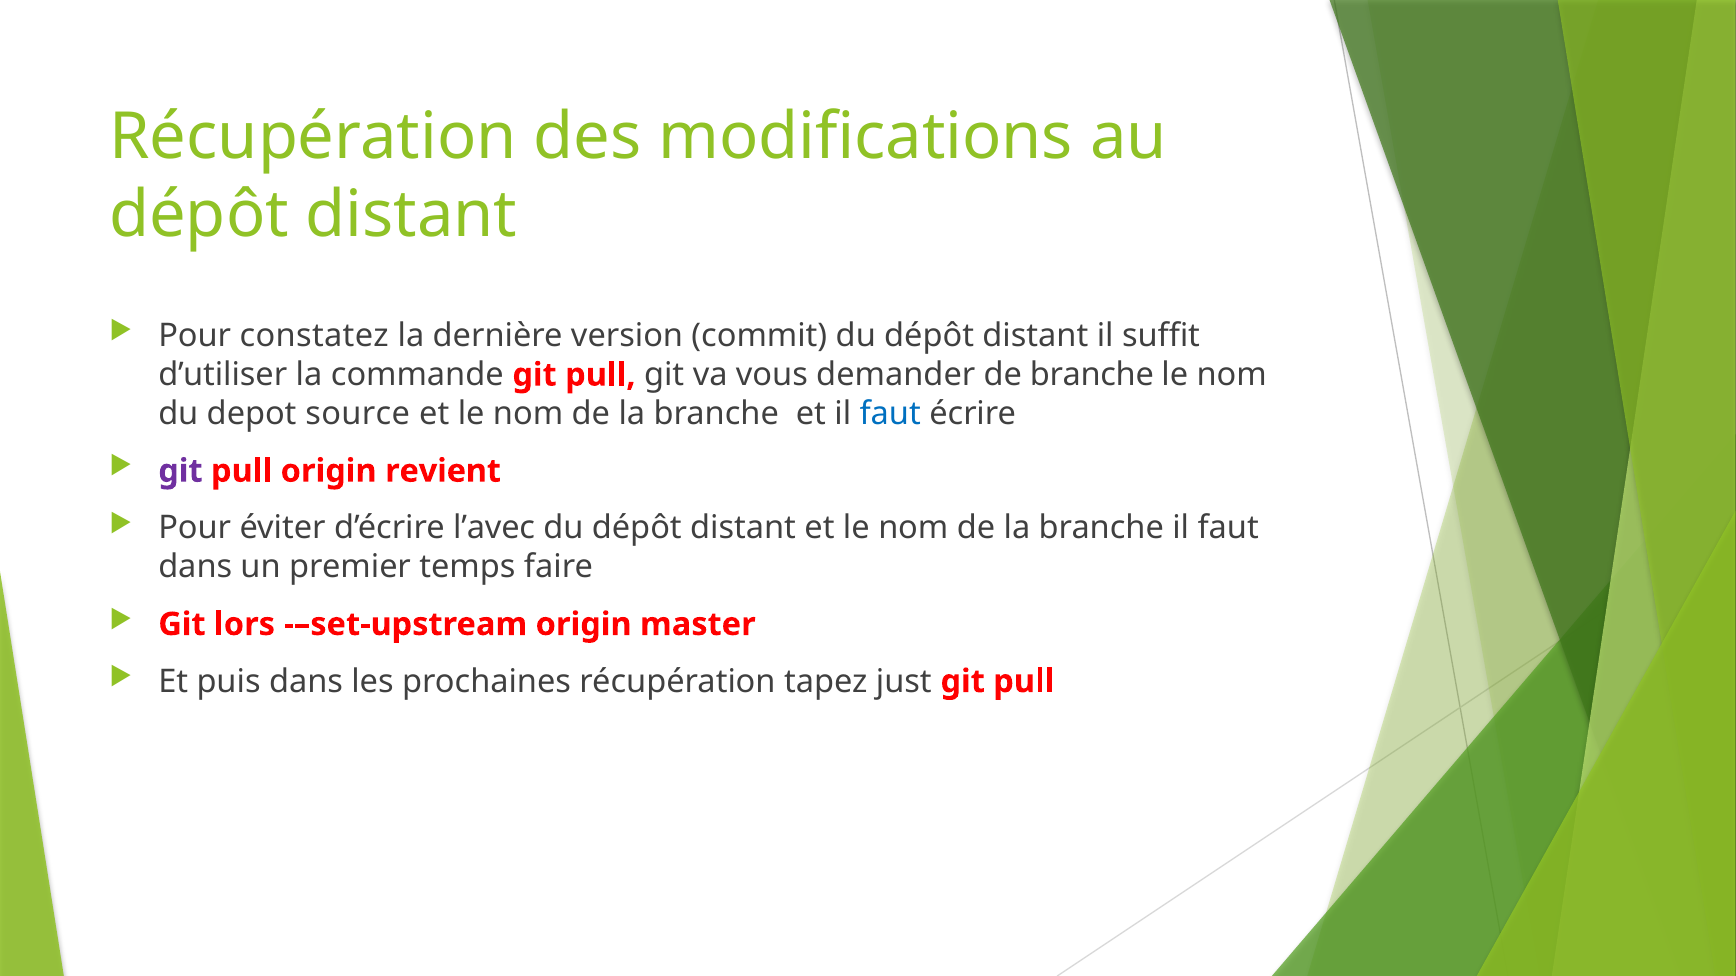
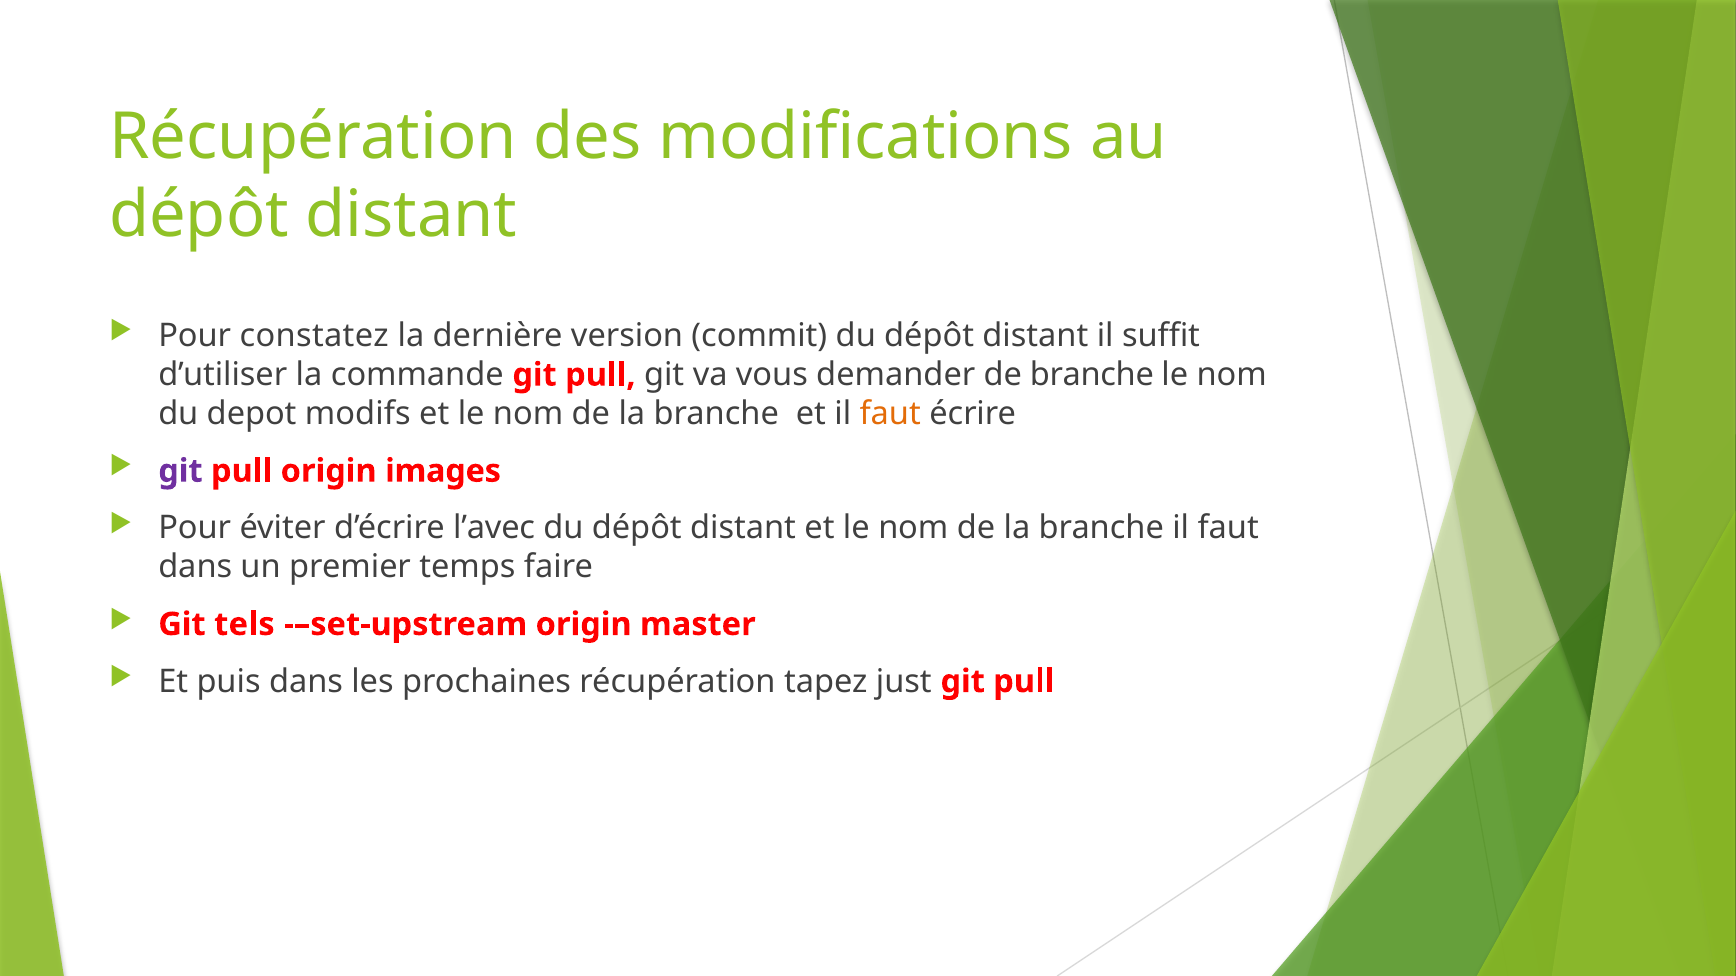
source: source -> modifs
faut at (890, 414) colour: blue -> orange
revient: revient -> images
lors: lors -> tels
